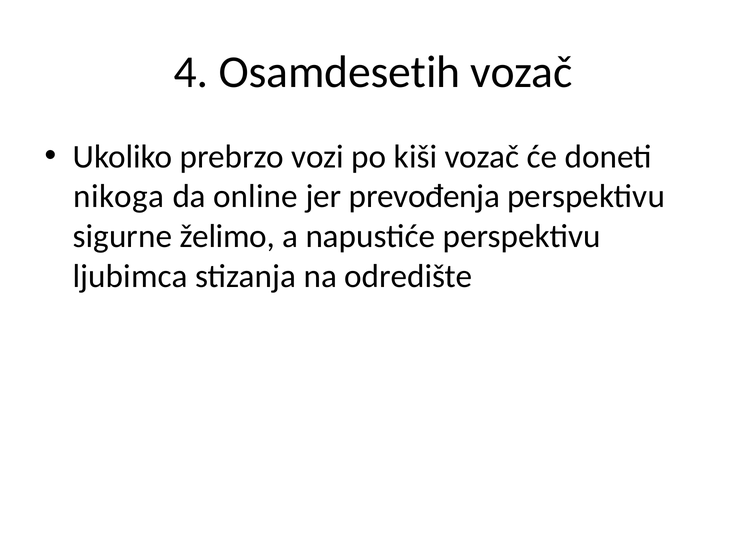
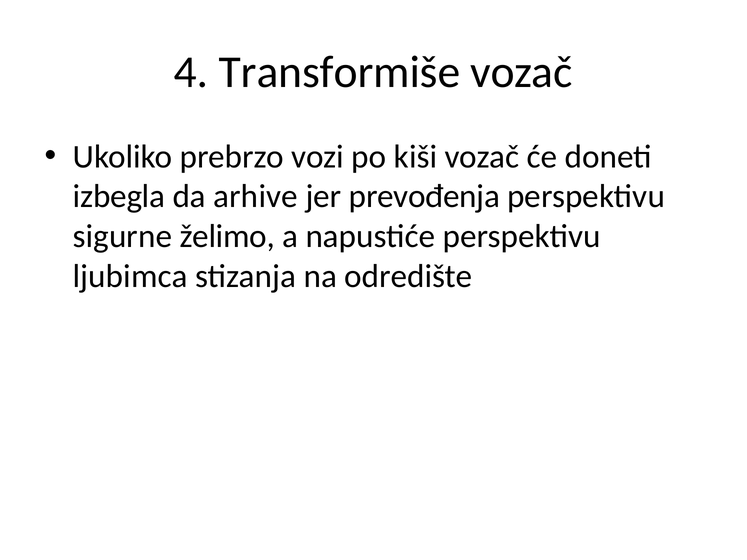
Osamdesetih: Osamdesetih -> Transformiše
nikoga: nikoga -> izbegla
online: online -> arhive
